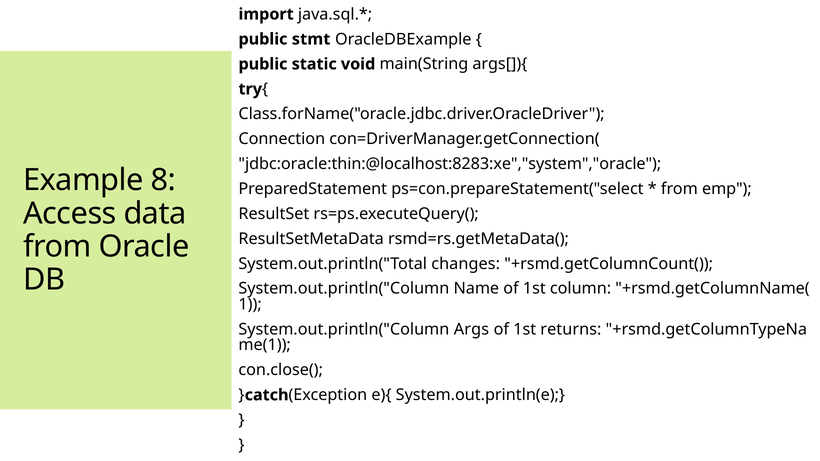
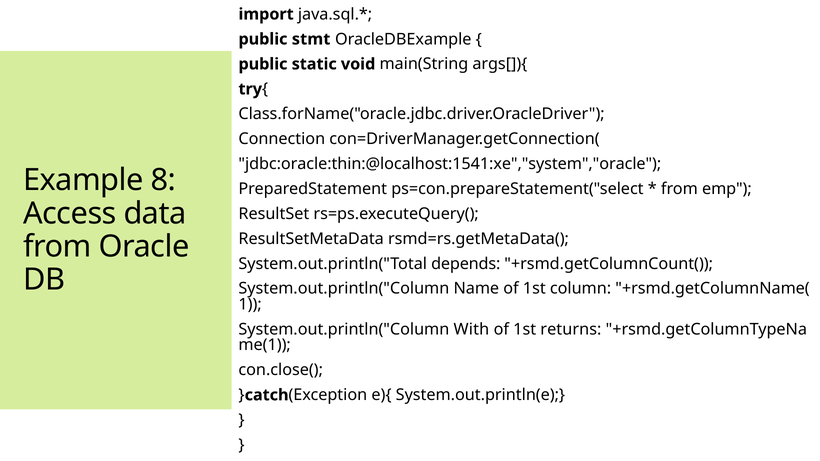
jdbc:oracle:thin:@localhost:8283:xe","system","oracle: jdbc:oracle:thin:@localhost:8283:xe","system","oracle -> jdbc:oracle:thin:@localhost:1541:xe","system","oracle
changes: changes -> depends
Args: Args -> With
